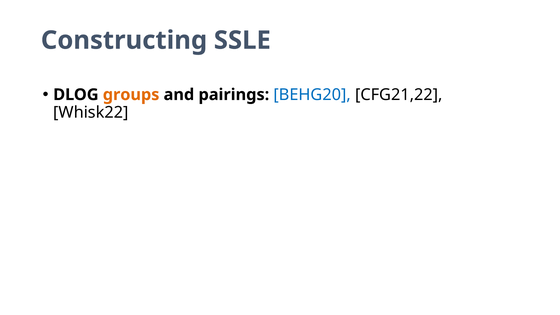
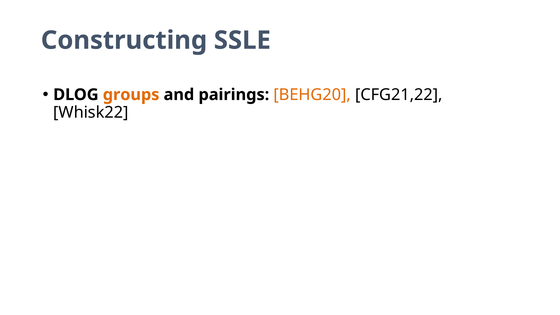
BEHG20 colour: blue -> orange
